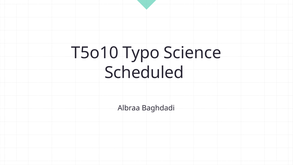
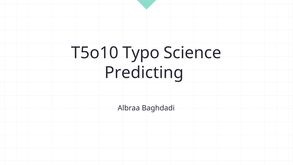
Scheduled: Scheduled -> Predicting
